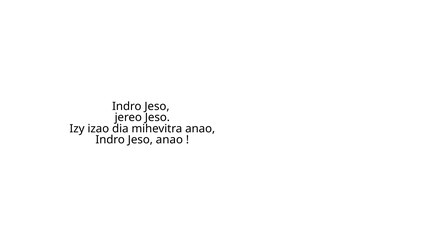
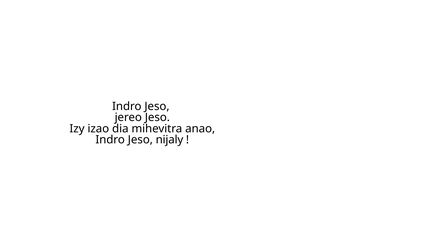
Jeso anao: anao -> nijaly
